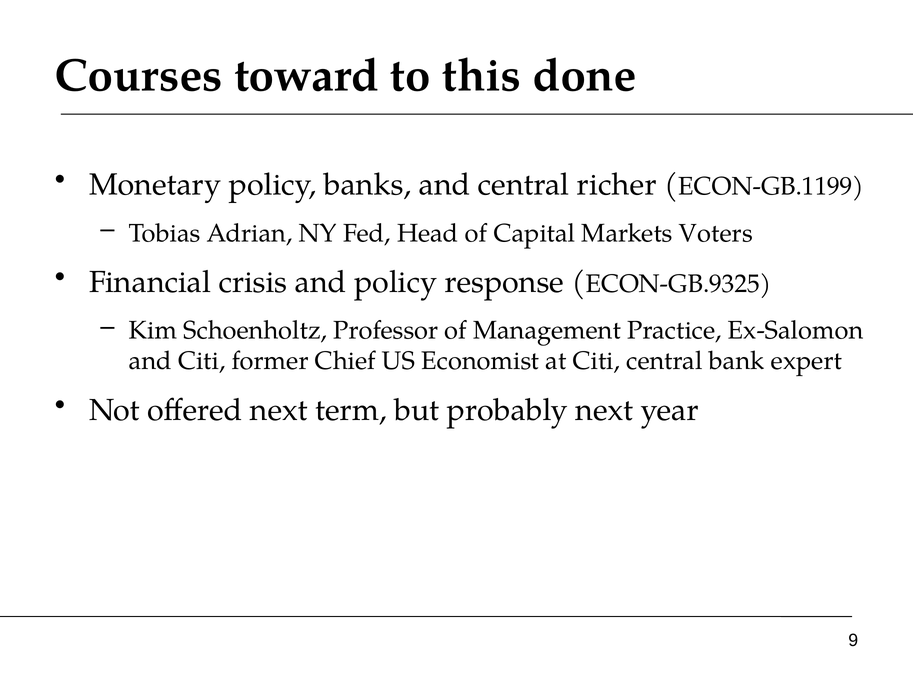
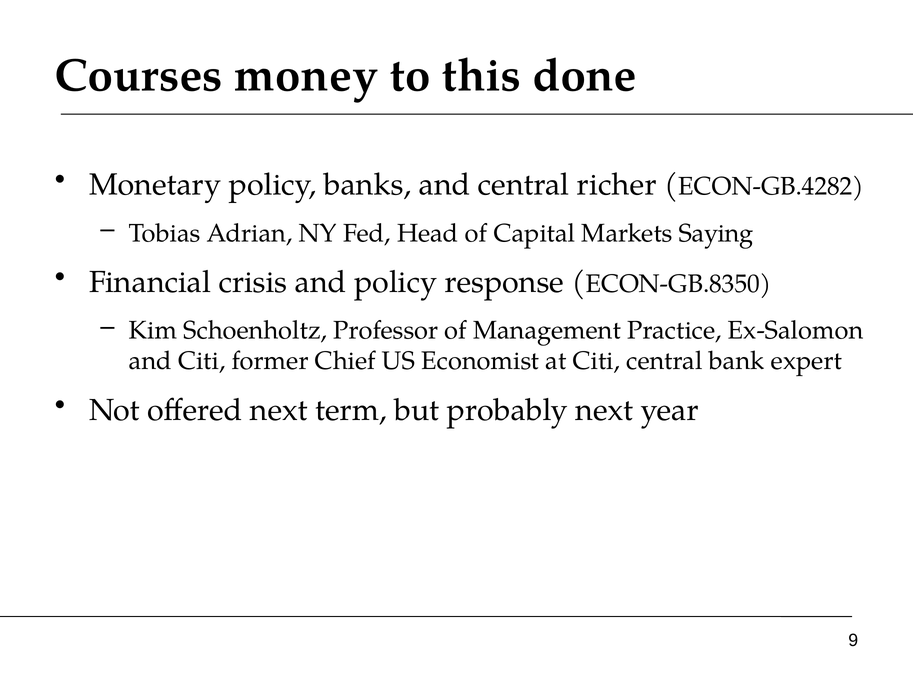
toward: toward -> money
ECON-GB.1199: ECON-GB.1199 -> ECON-GB.4282
Voters: Voters -> Saying
ECON-GB.9325: ECON-GB.9325 -> ECON-GB.8350
